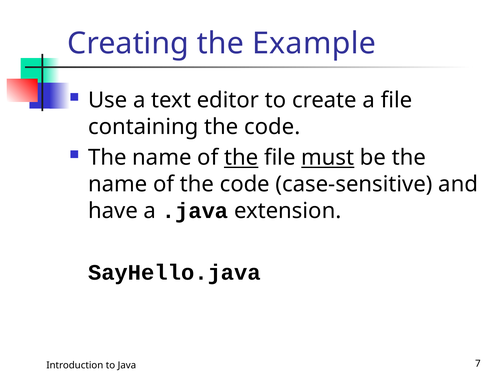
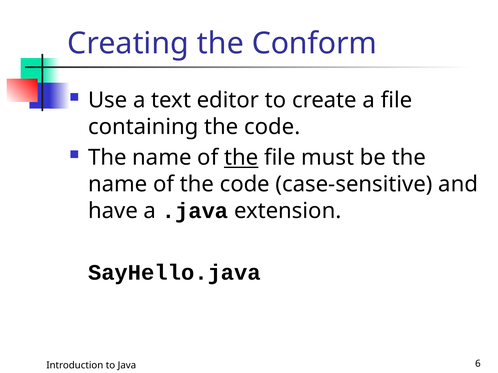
Example: Example -> Conform
must underline: present -> none
7: 7 -> 6
